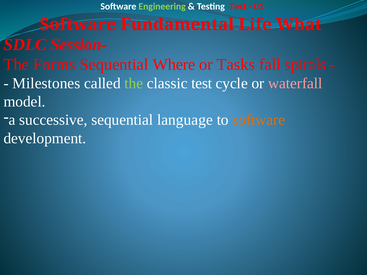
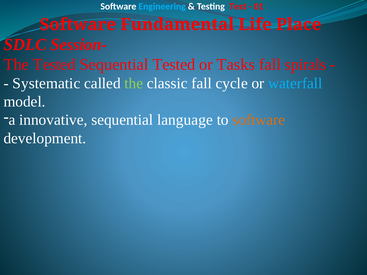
Engineering colour: light green -> light blue
What: What -> Place
The Forms: Forms -> Tested
Sequential Where: Where -> Tested
Milestones: Milestones -> Systematic
classic test: test -> fall
waterfall colour: pink -> light blue
successive: successive -> innovative
